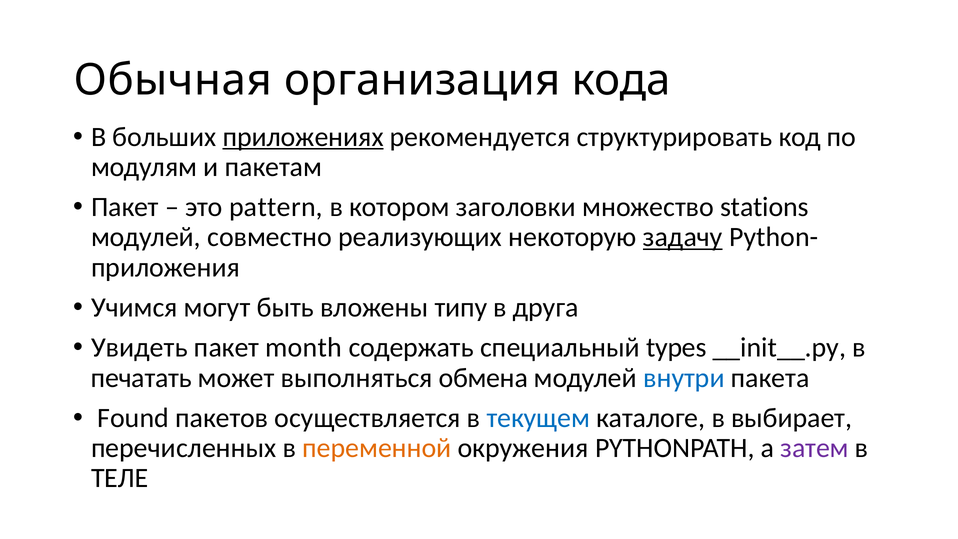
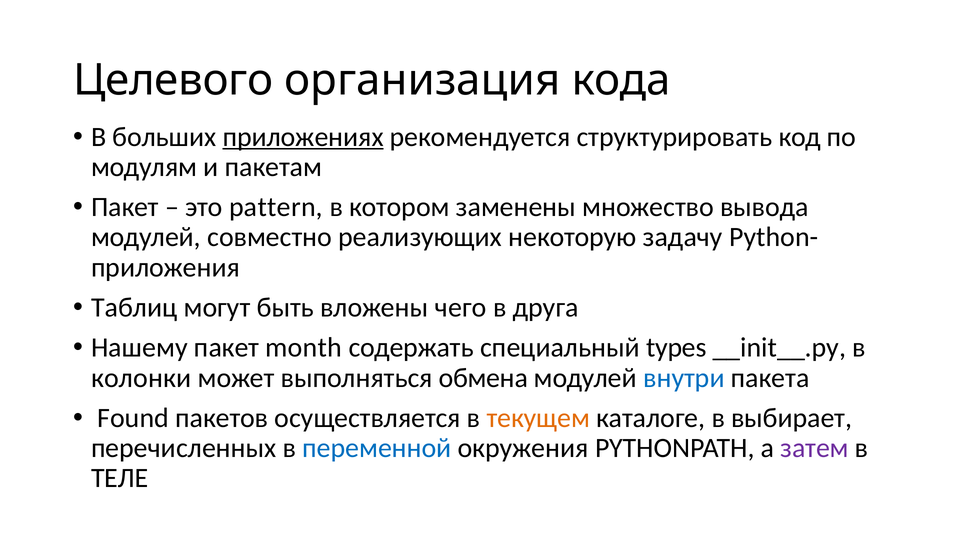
Обычная: Обычная -> Целевого
заголовки: заголовки -> заменены
stations: stations -> вывода
задачу underline: present -> none
Учимся: Учимся -> Таблиц
типу: типу -> чего
Увидеть: Увидеть -> Нашему
печатать: печатать -> колонки
текущем colour: blue -> orange
переменной colour: orange -> blue
